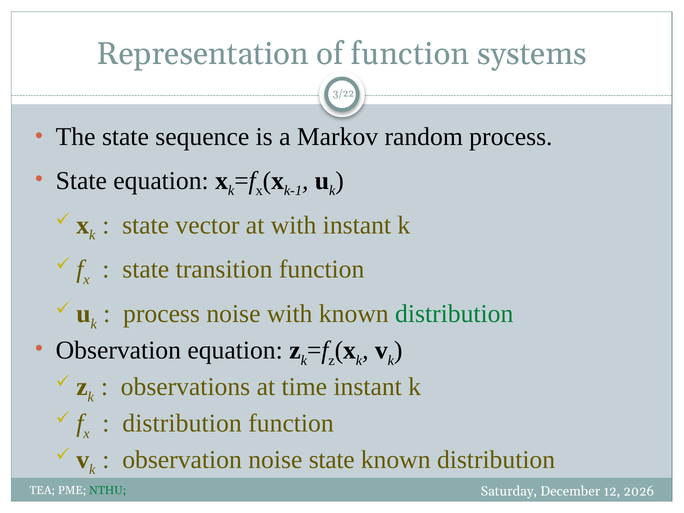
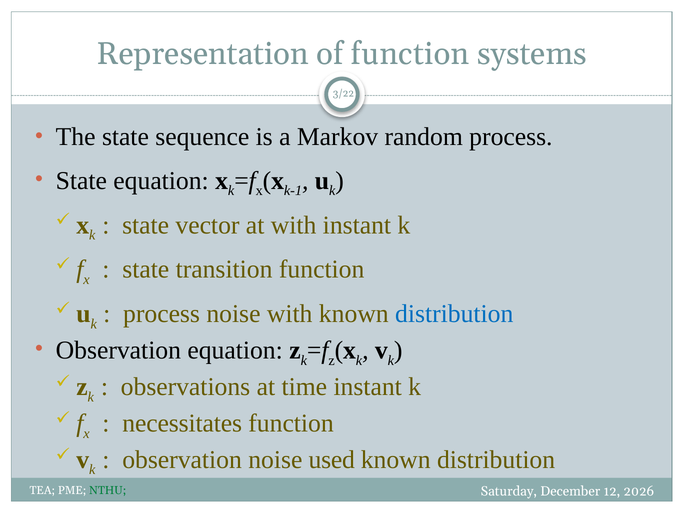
distribution at (454, 314) colour: green -> blue
distribution at (182, 423): distribution -> necessitates
noise state: state -> used
